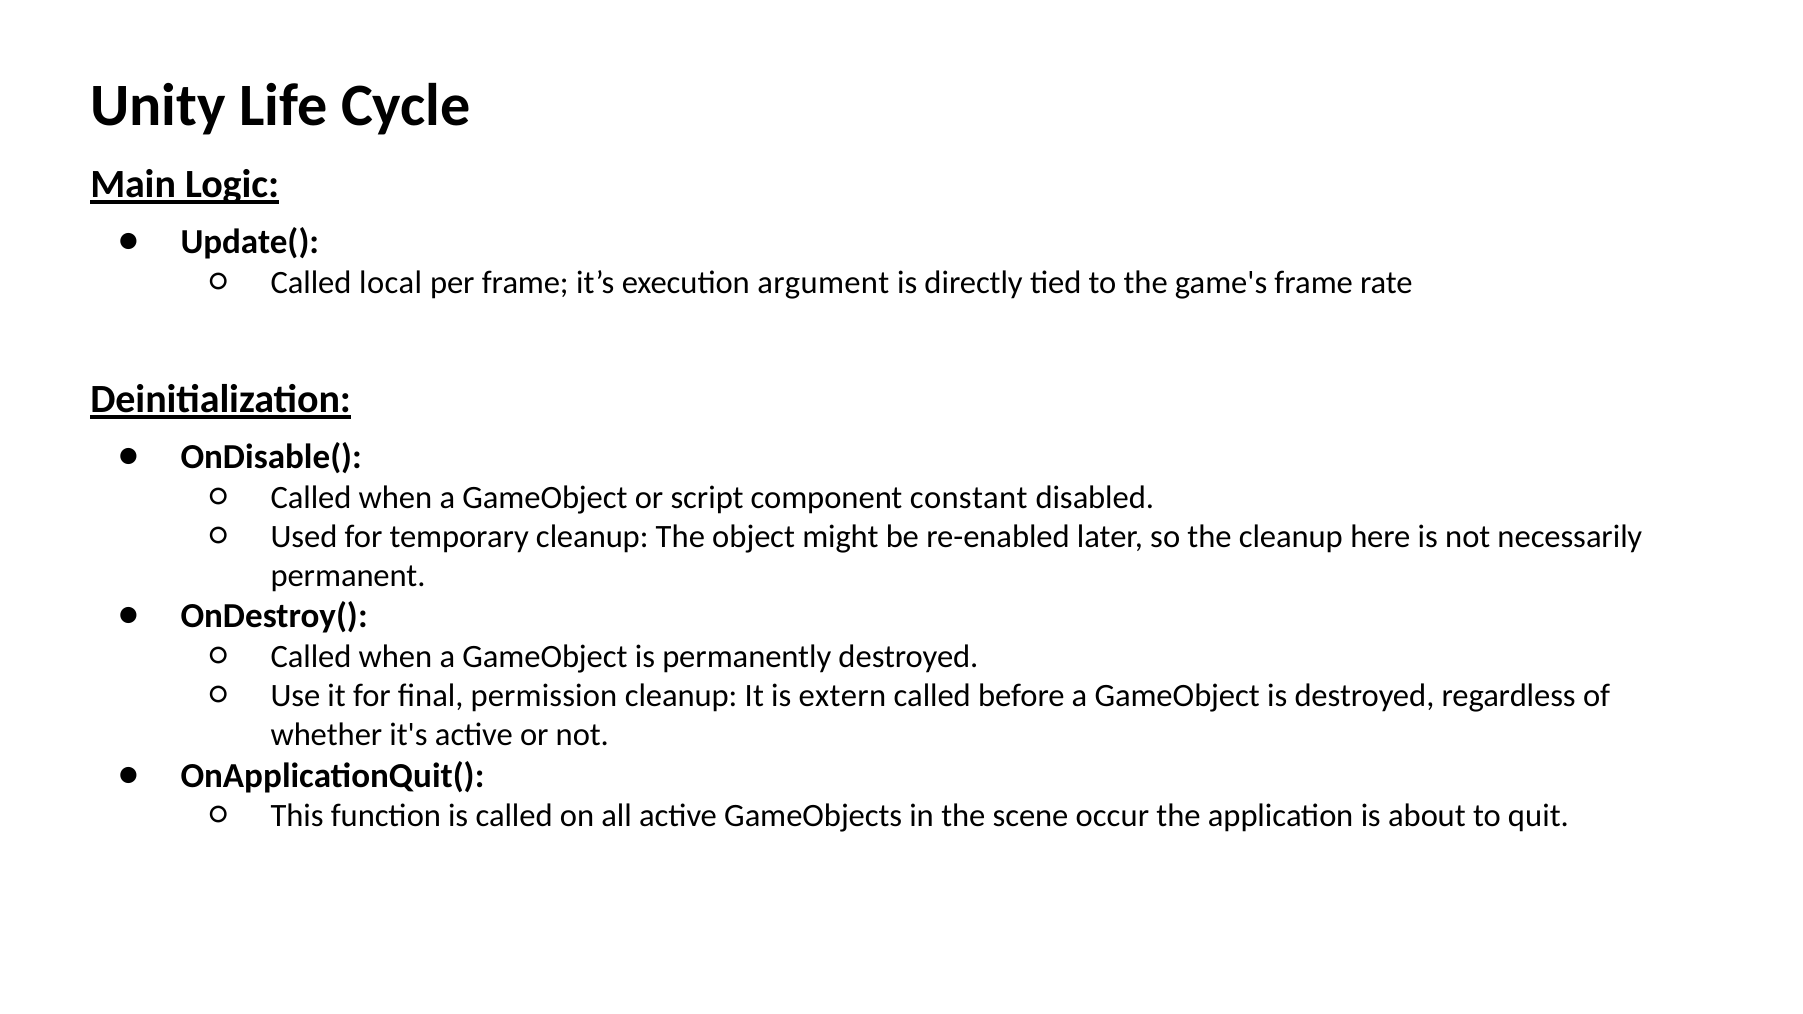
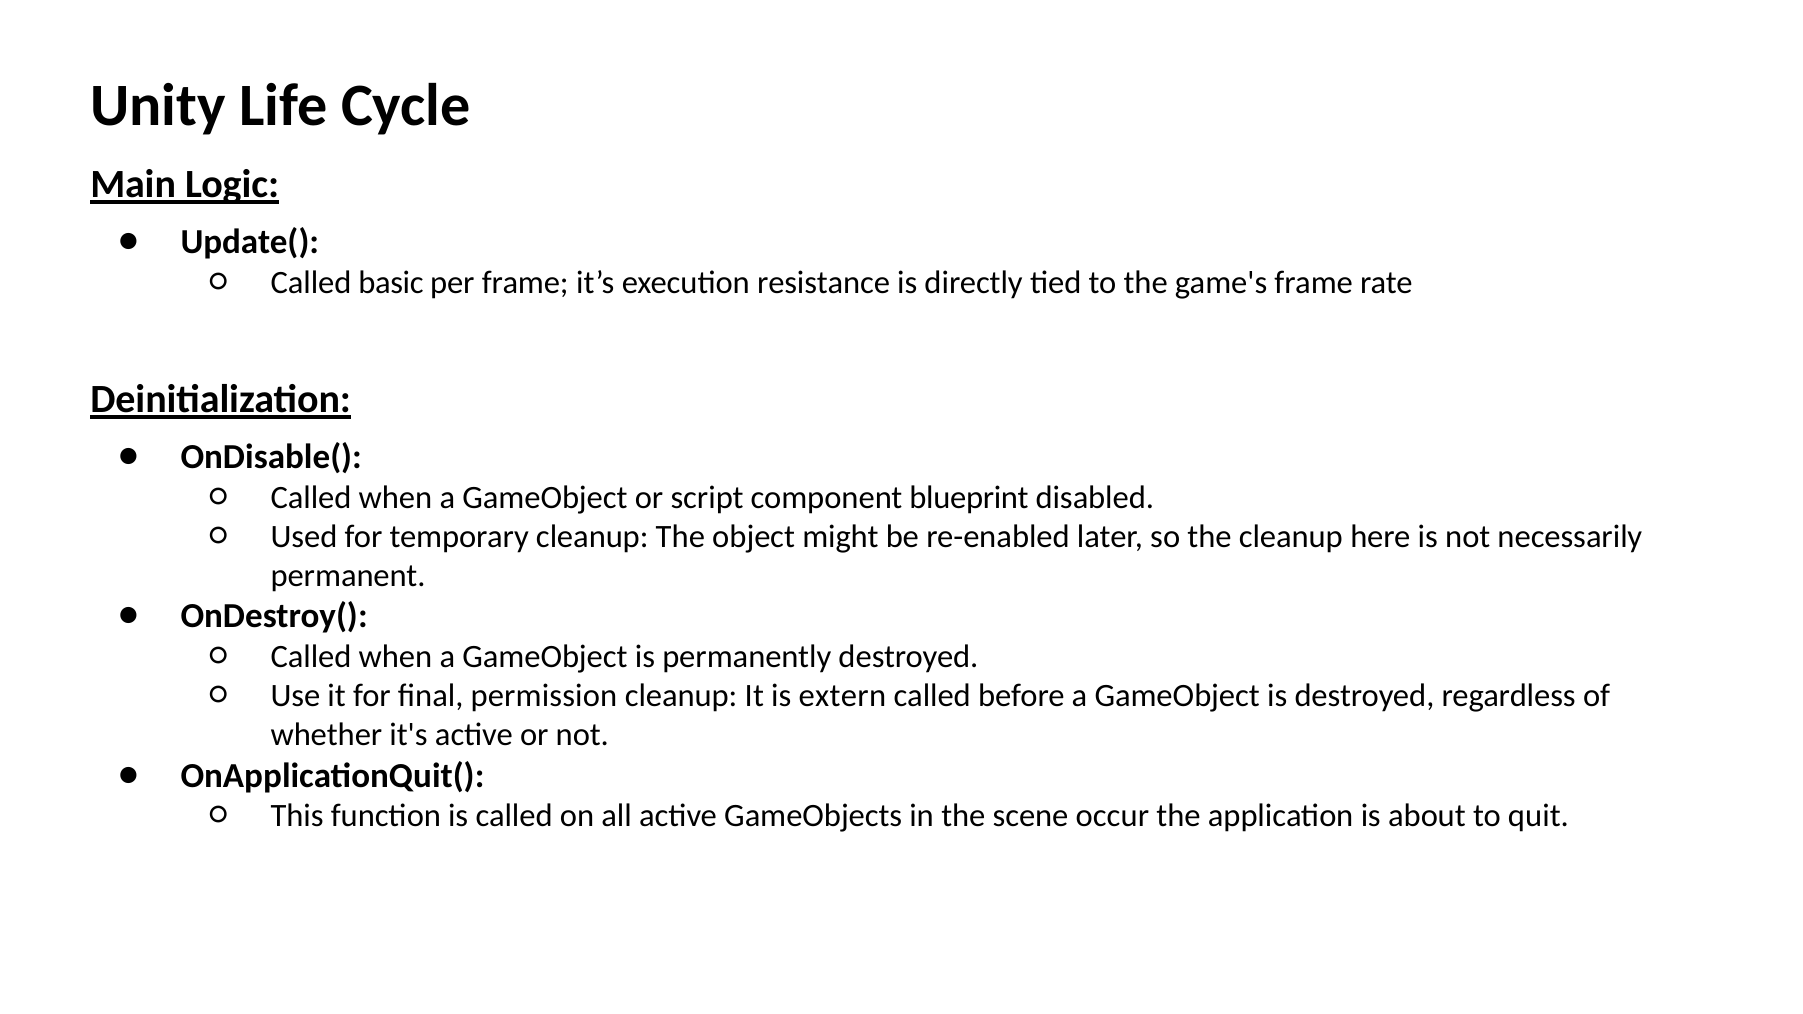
local: local -> basic
argument: argument -> resistance
constant: constant -> blueprint
